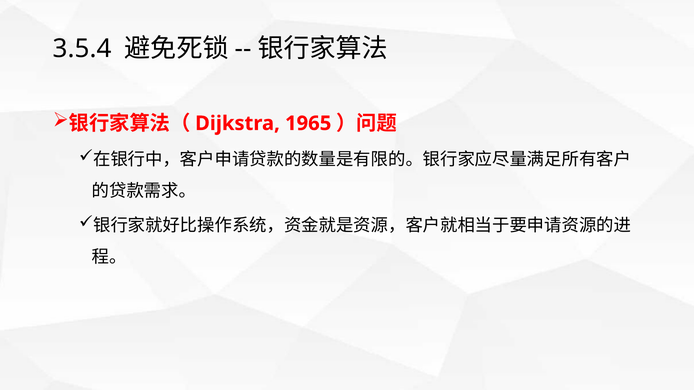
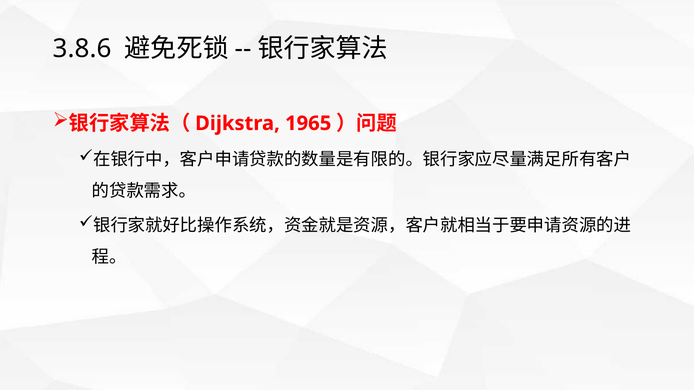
3.5.4: 3.5.4 -> 3.8.6
